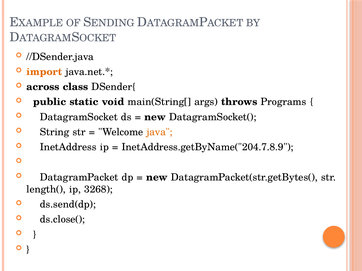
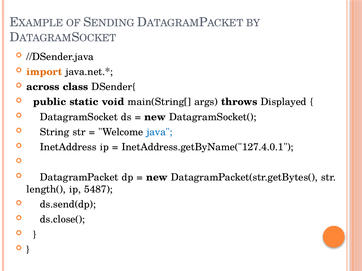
Programs: Programs -> Displayed
java colour: orange -> blue
InetAddress.getByName("204.7.8.9: InetAddress.getByName("204.7.8.9 -> InetAddress.getByName("127.4.0.1
3268: 3268 -> 5487
